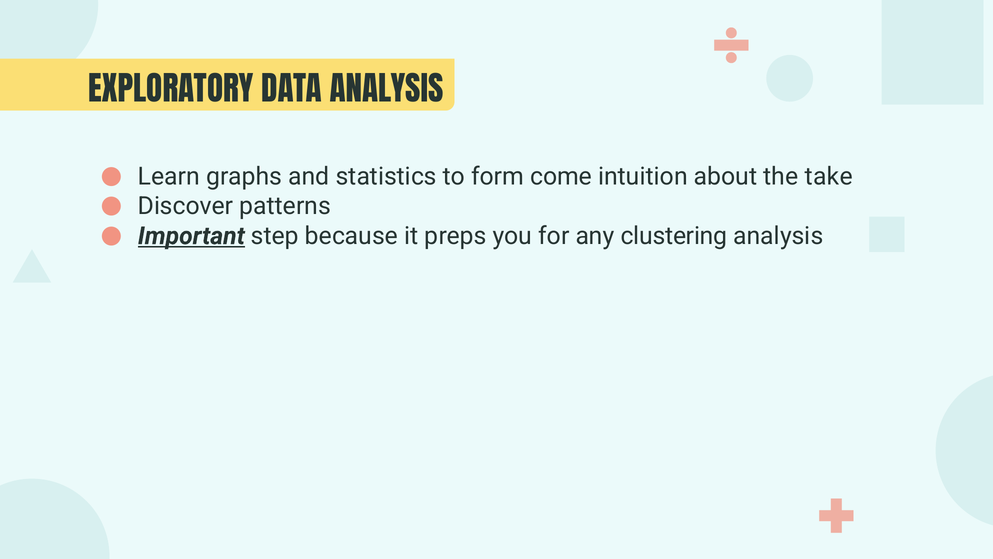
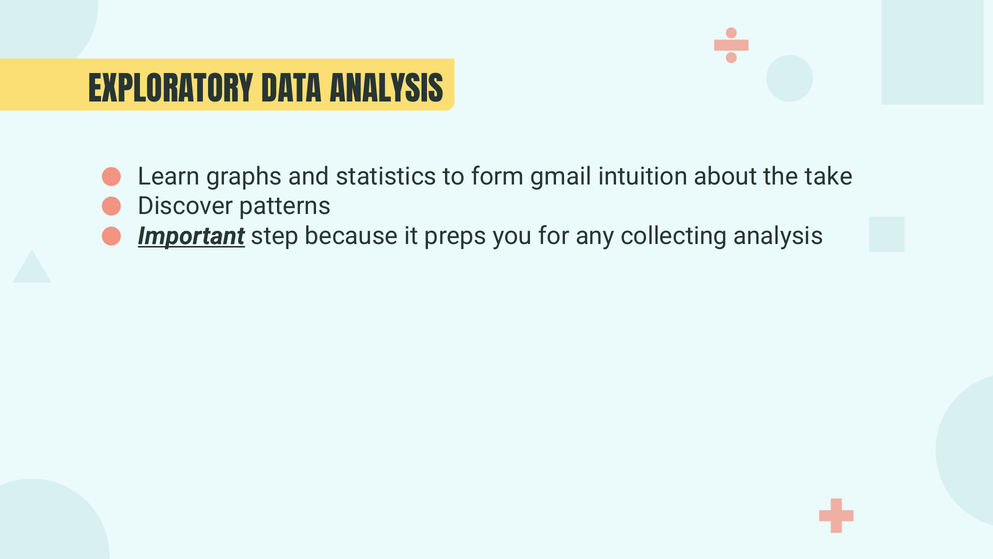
come: come -> gmail
clustering: clustering -> collecting
